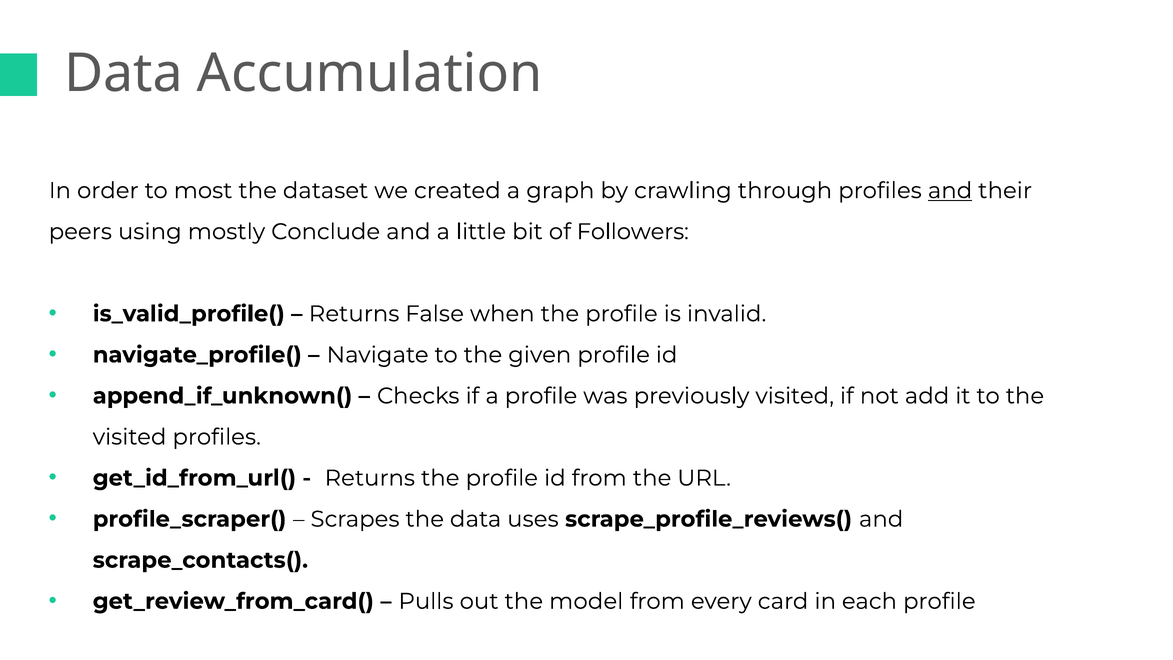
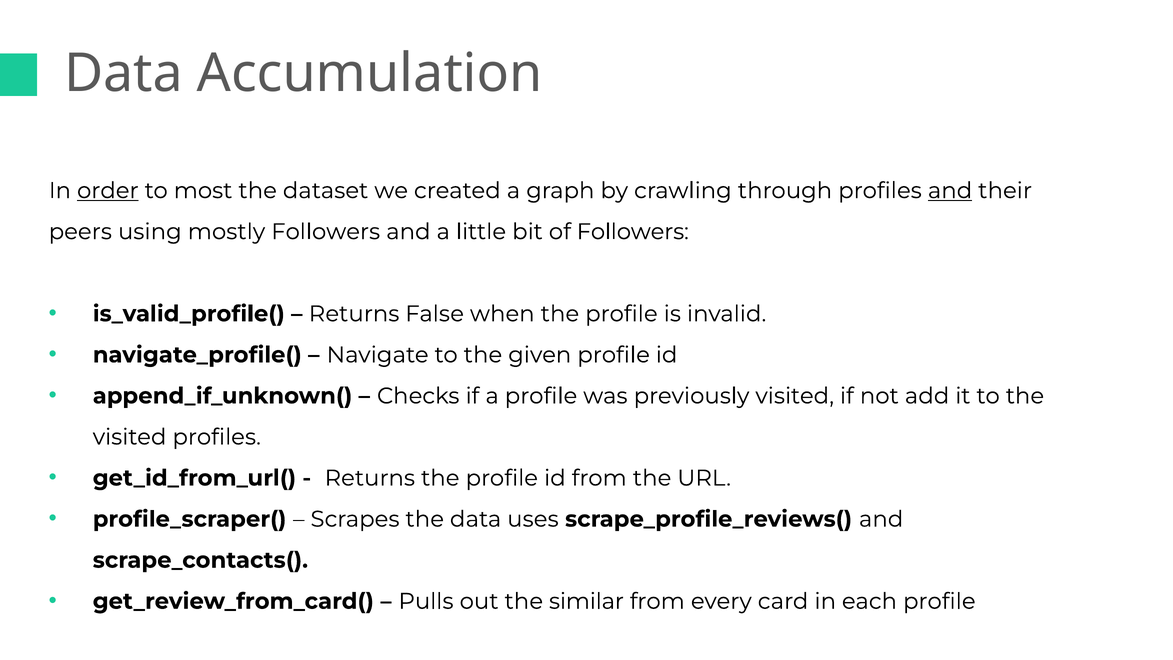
order underline: none -> present
mostly Conclude: Conclude -> Followers
model: model -> similar
